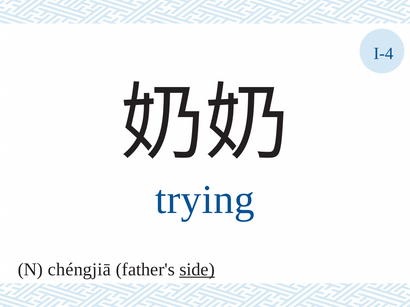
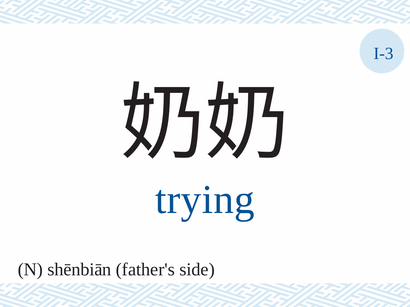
I-4: I-4 -> I-3
chéngjiā: chéngjiā -> shēnbiān
side underline: present -> none
